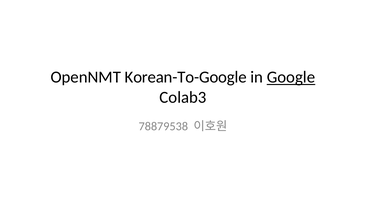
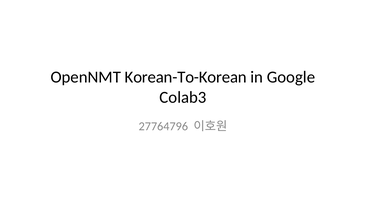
Korean-To-Google: Korean-To-Google -> Korean-To-Korean
Google underline: present -> none
78879538: 78879538 -> 27764796
